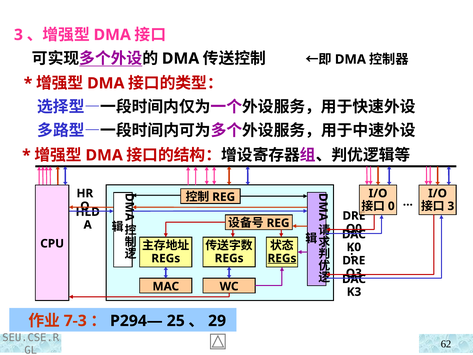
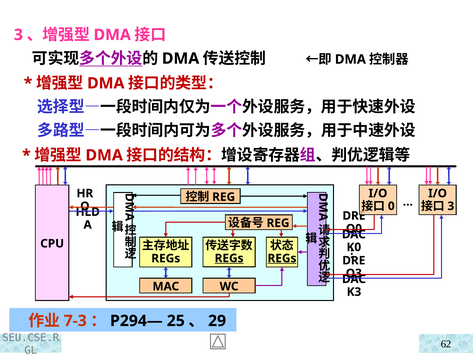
REGs at (229, 258) underline: none -> present
